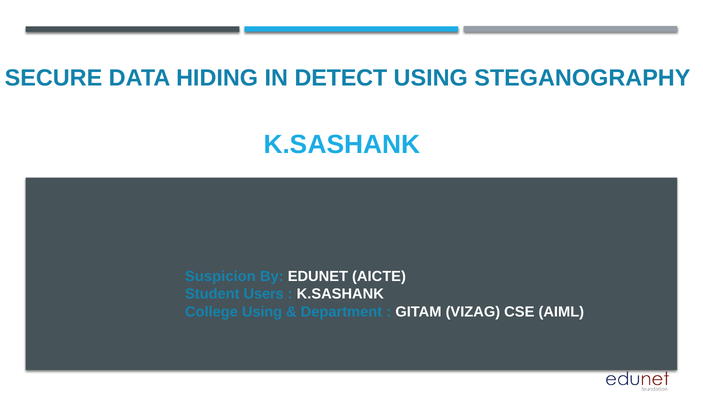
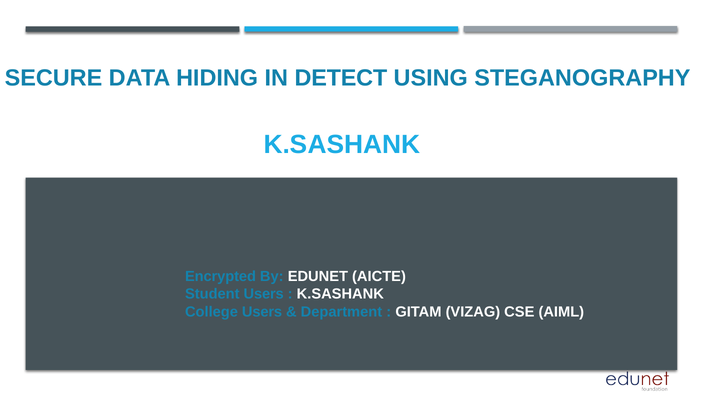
Suspicion: Suspicion -> Encrypted
College Using: Using -> Users
